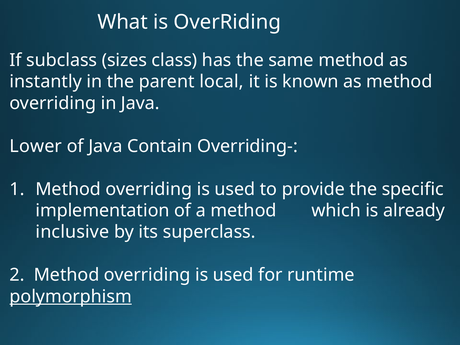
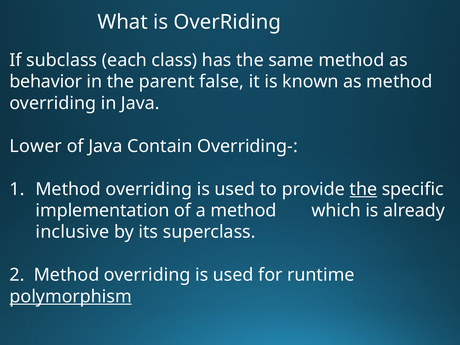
sizes: sizes -> each
instantly: instantly -> behavior
local: local -> false
the at (363, 189) underline: none -> present
